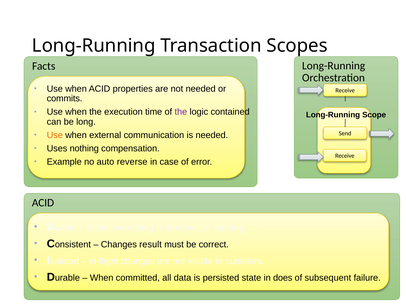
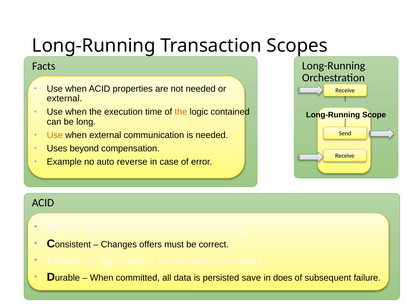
commits at (65, 98): commits -> external
the at (181, 112) colour: purple -> orange
Uses nothing: nothing -> beyond
result: result -> offers
state: state -> save
